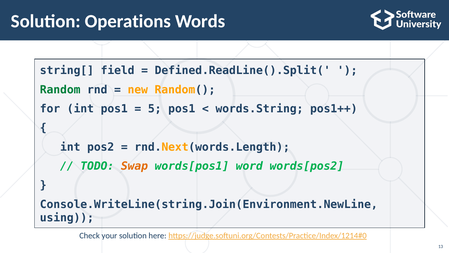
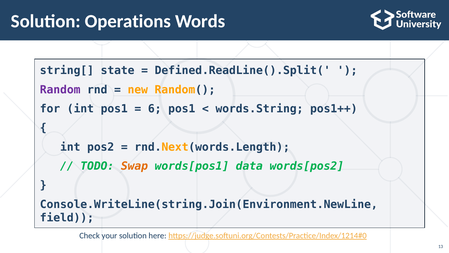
field: field -> state
Random colour: green -> purple
5: 5 -> 6
word: word -> data
using: using -> field
